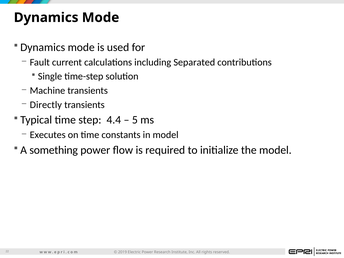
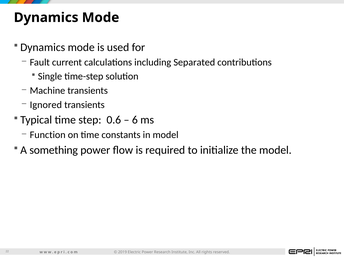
Directly: Directly -> Ignored
4.4: 4.4 -> 0.6
5: 5 -> 6
Executes: Executes -> Function
